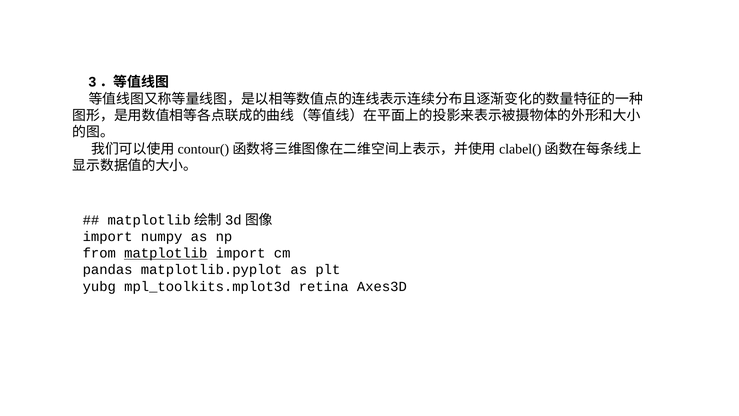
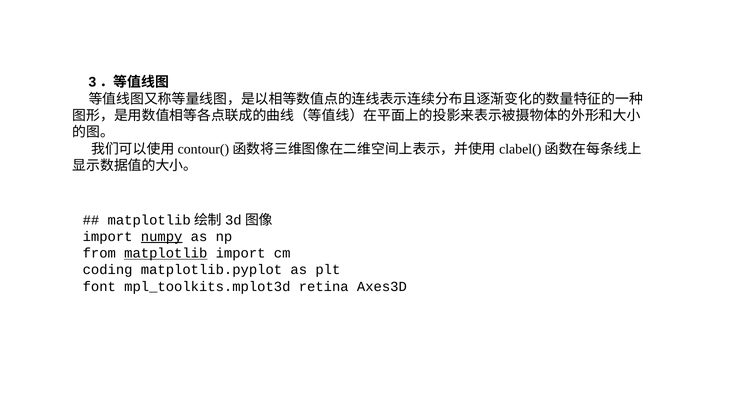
numpy underline: none -> present
pandas: pandas -> coding
yubg: yubg -> font
